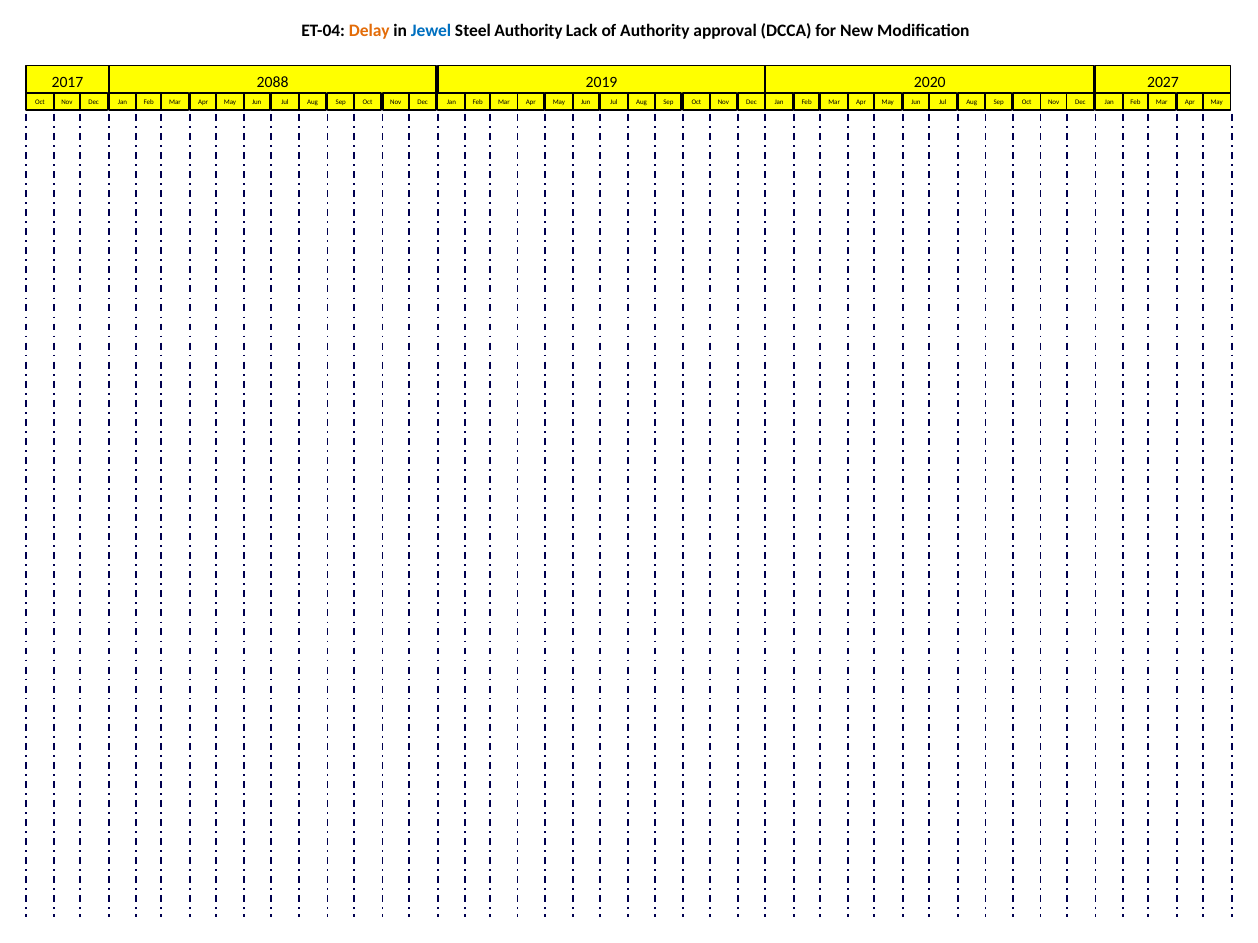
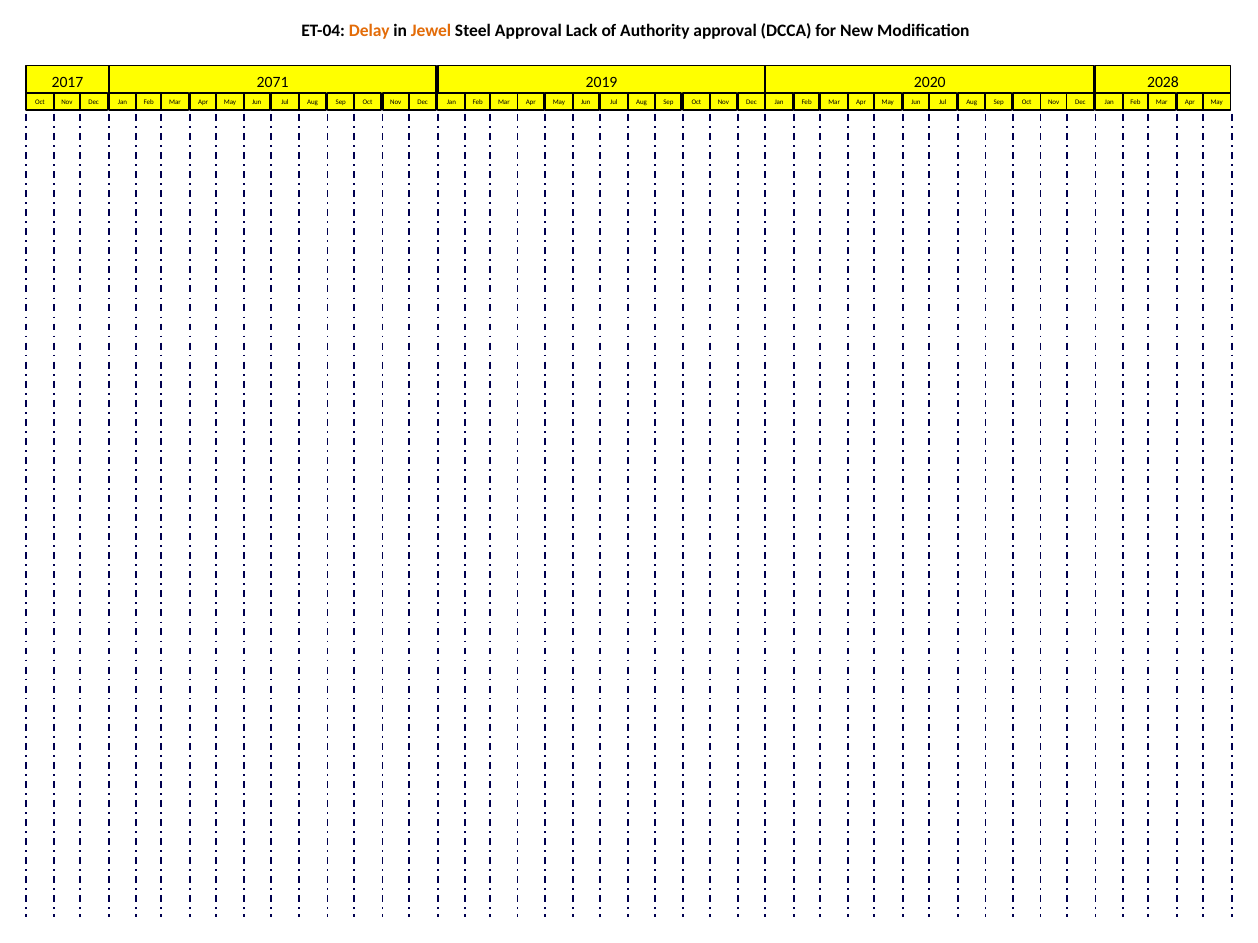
Jewel colour: blue -> orange
Steel Authority: Authority -> Approval
2088: 2088 -> 2071
2027: 2027 -> 2028
